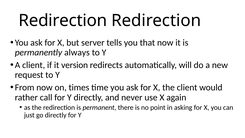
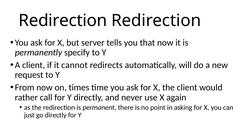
always: always -> specify
version: version -> cannot
